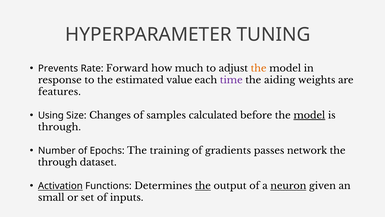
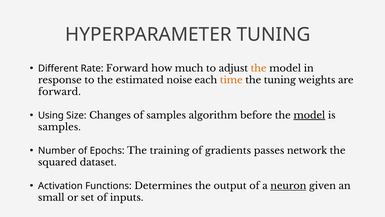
Prevents: Prevents -> Different
value: value -> noise
time colour: purple -> orange
the aiding: aiding -> tuning
features at (59, 92): features -> forward
calculated: calculated -> algorithm
through at (59, 127): through -> samples
through at (58, 162): through -> squared
Activation underline: present -> none
the at (203, 186) underline: present -> none
